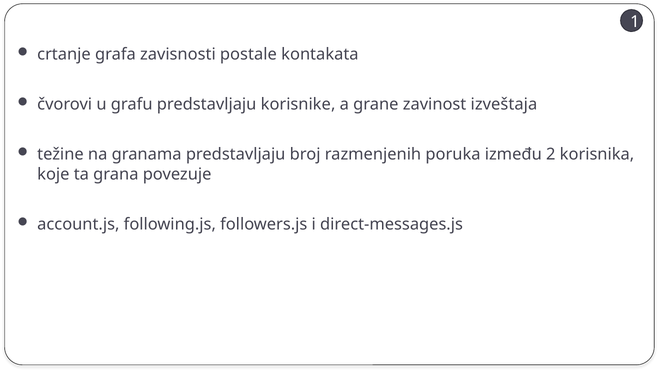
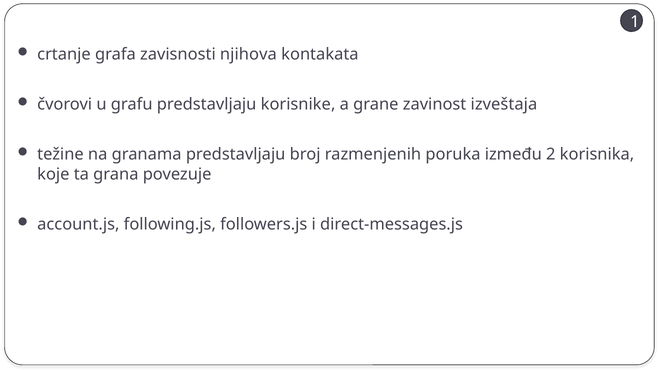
postale: postale -> njihova
